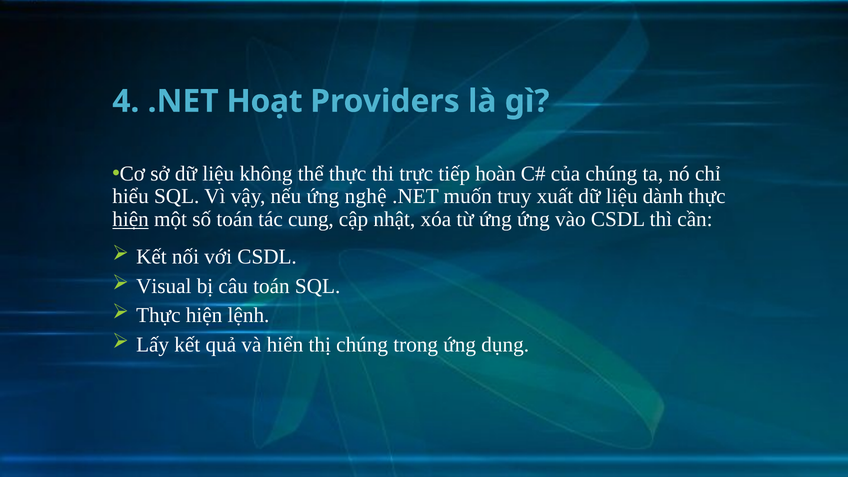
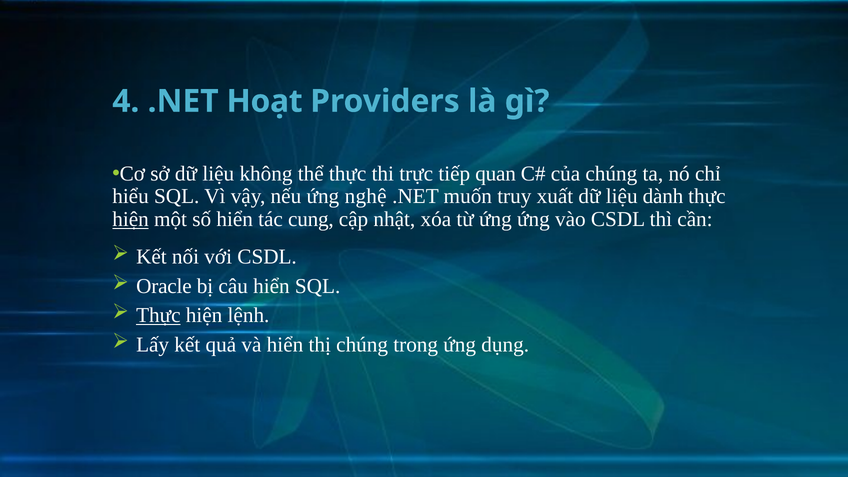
hoàn: hoàn -> quan
số toán: toán -> hiển
Visual: Visual -> Oracle
câu toán: toán -> hiển
Thực at (158, 315) underline: none -> present
